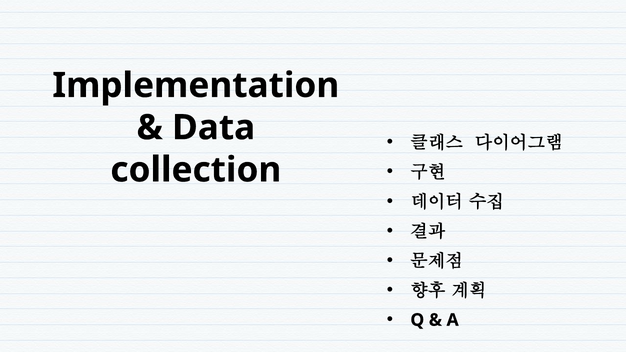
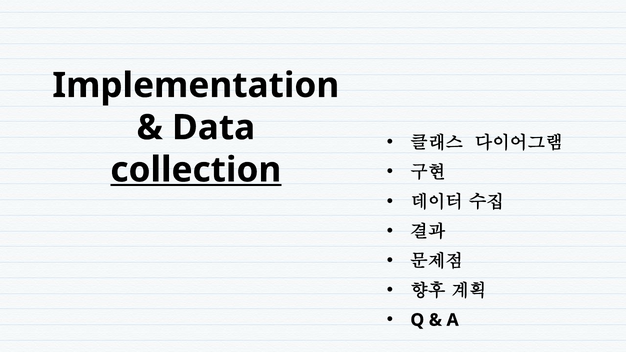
collection underline: none -> present
